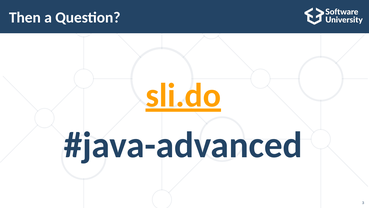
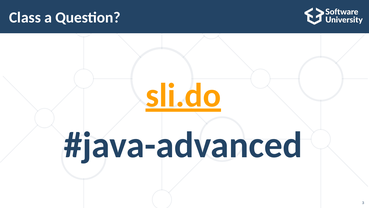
Then: Then -> Class
